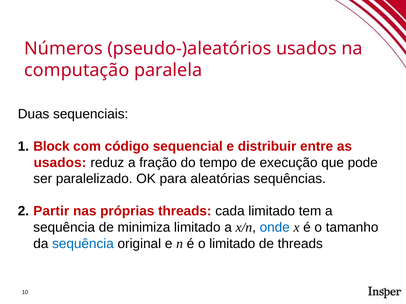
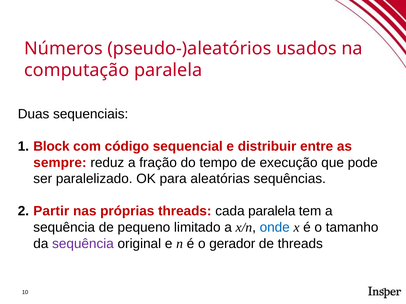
usados at (60, 163): usados -> sempre
cada limitado: limitado -> paralela
minimiza: minimiza -> pequeno
sequência at (83, 244) colour: blue -> purple
o limitado: limitado -> gerador
